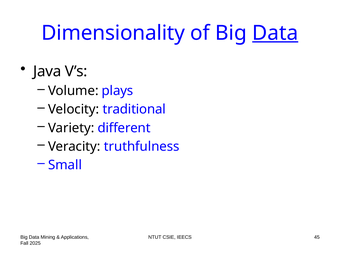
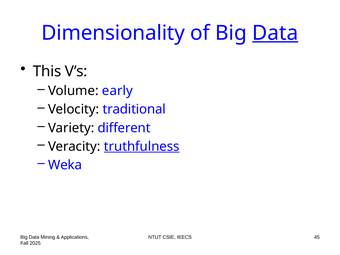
Java: Java -> This
plays: plays -> early
truthfulness underline: none -> present
Small: Small -> Weka
